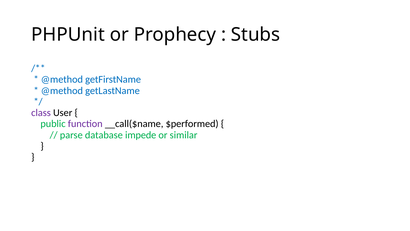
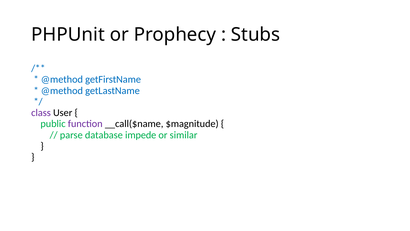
$performed: $performed -> $magnitude
